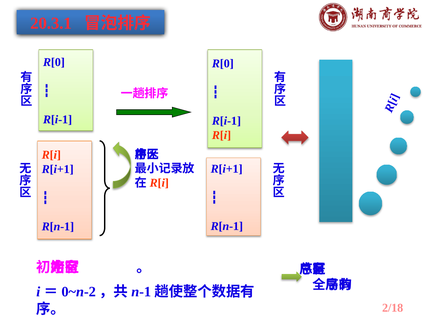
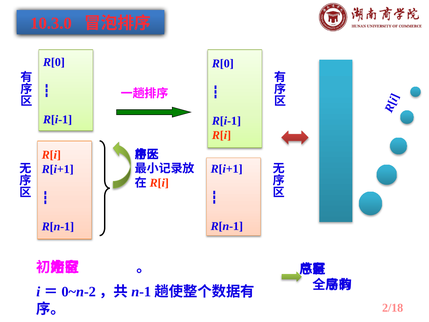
20.3.1: 20.3.1 -> 10.3.0
